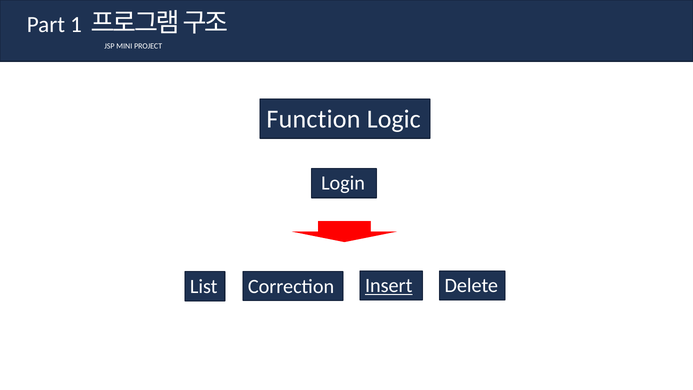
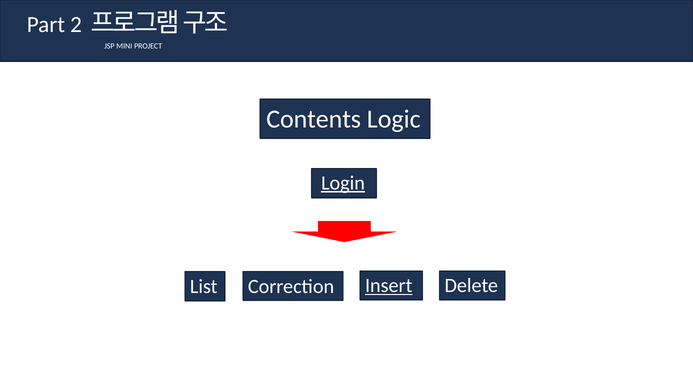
1: 1 -> 2
Function: Function -> Contents
Login underline: none -> present
